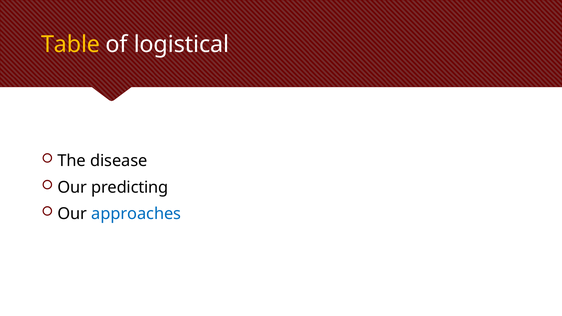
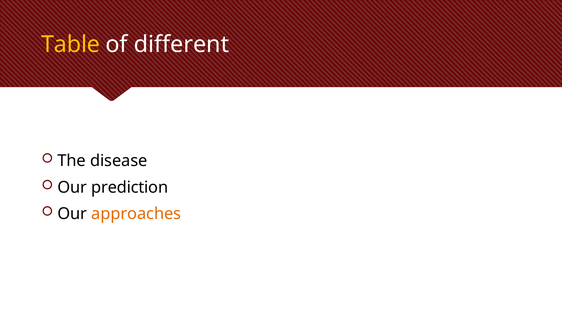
logistical: logistical -> different
predicting: predicting -> prediction
approaches colour: blue -> orange
